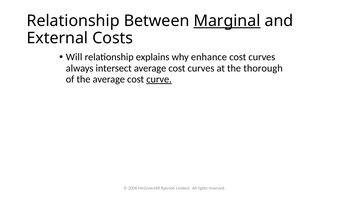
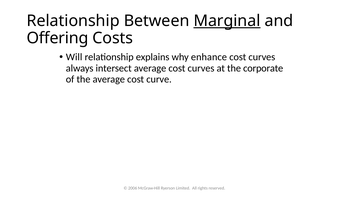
External: External -> Offering
thorough: thorough -> corporate
curve underline: present -> none
